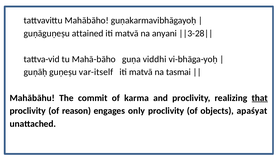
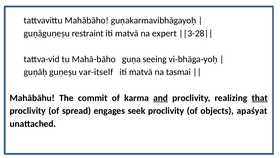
attained: attained -> restraint
anyani: anyani -> expert
viddhi: viddhi -> seeing
and underline: none -> present
reason: reason -> spread
only: only -> seek
